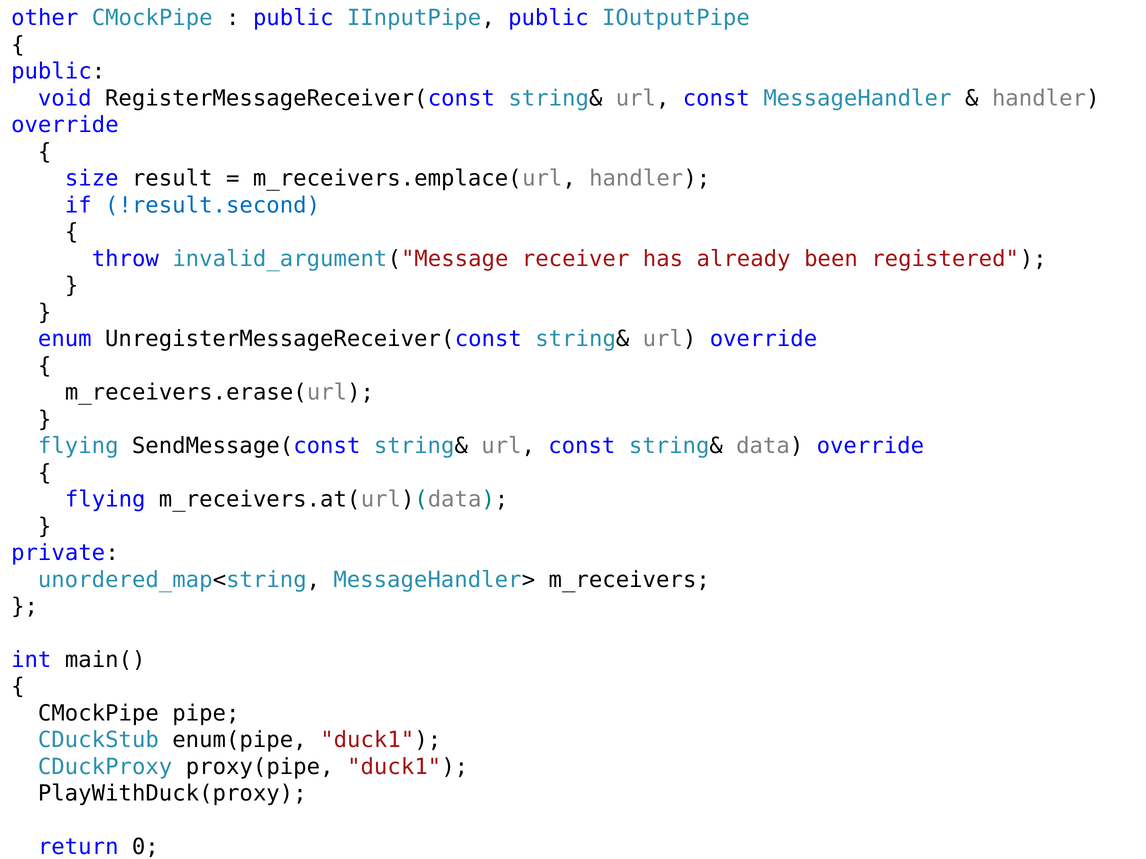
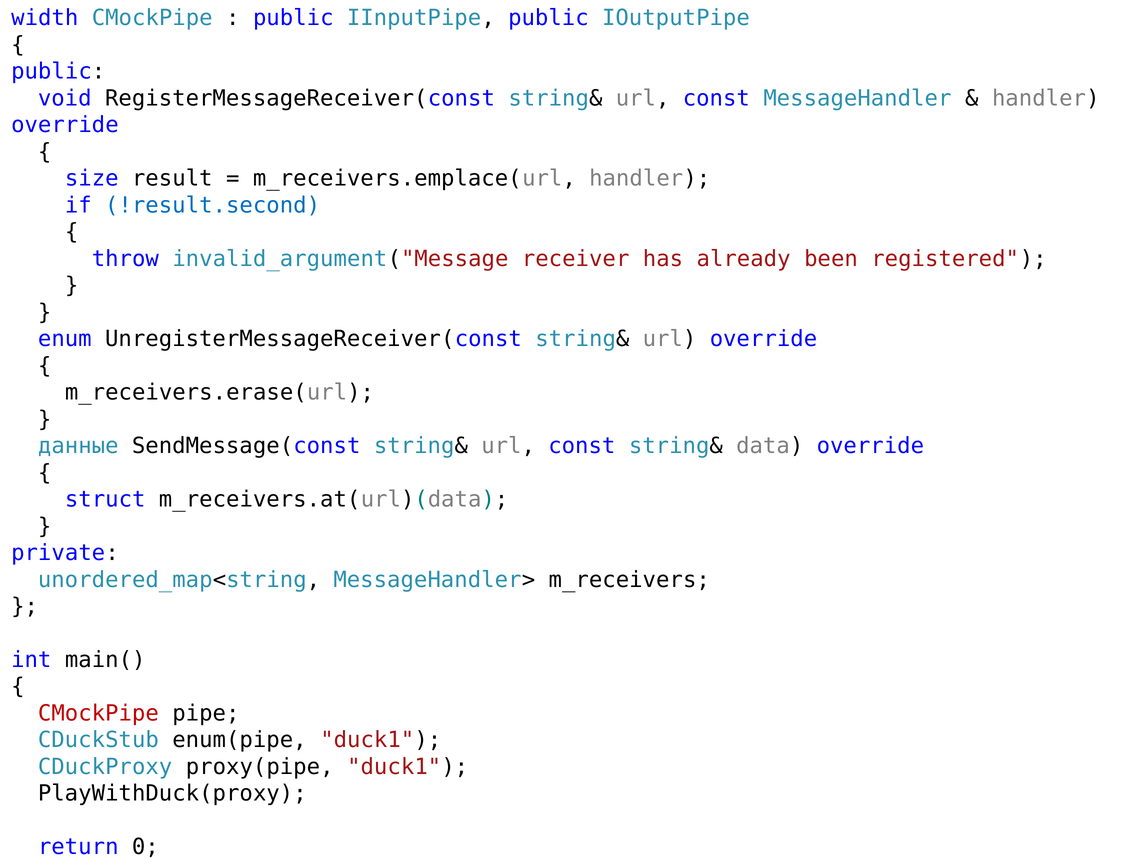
other: other -> width
flying at (78, 446): flying -> данные
flying at (105, 500): flying -> struct
CMockPipe at (98, 714) colour: black -> red
